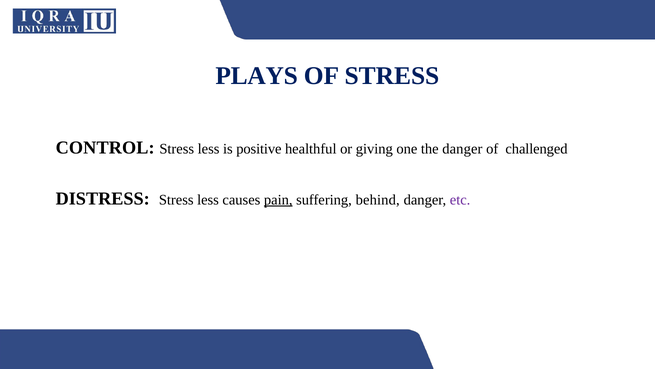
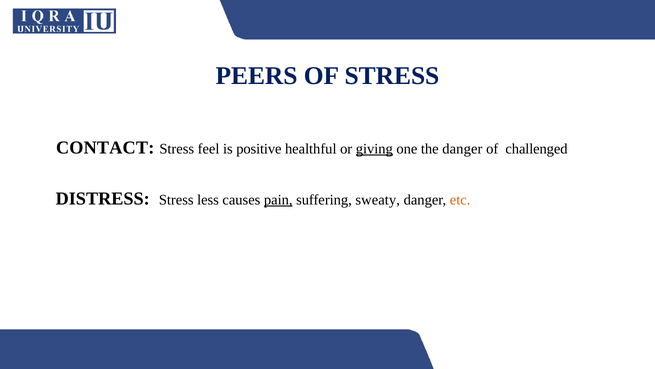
PLAYS: PLAYS -> PEERS
CONTROL: CONTROL -> CONTACT
less at (209, 149): less -> feel
giving underline: none -> present
behind: behind -> sweaty
etc colour: purple -> orange
